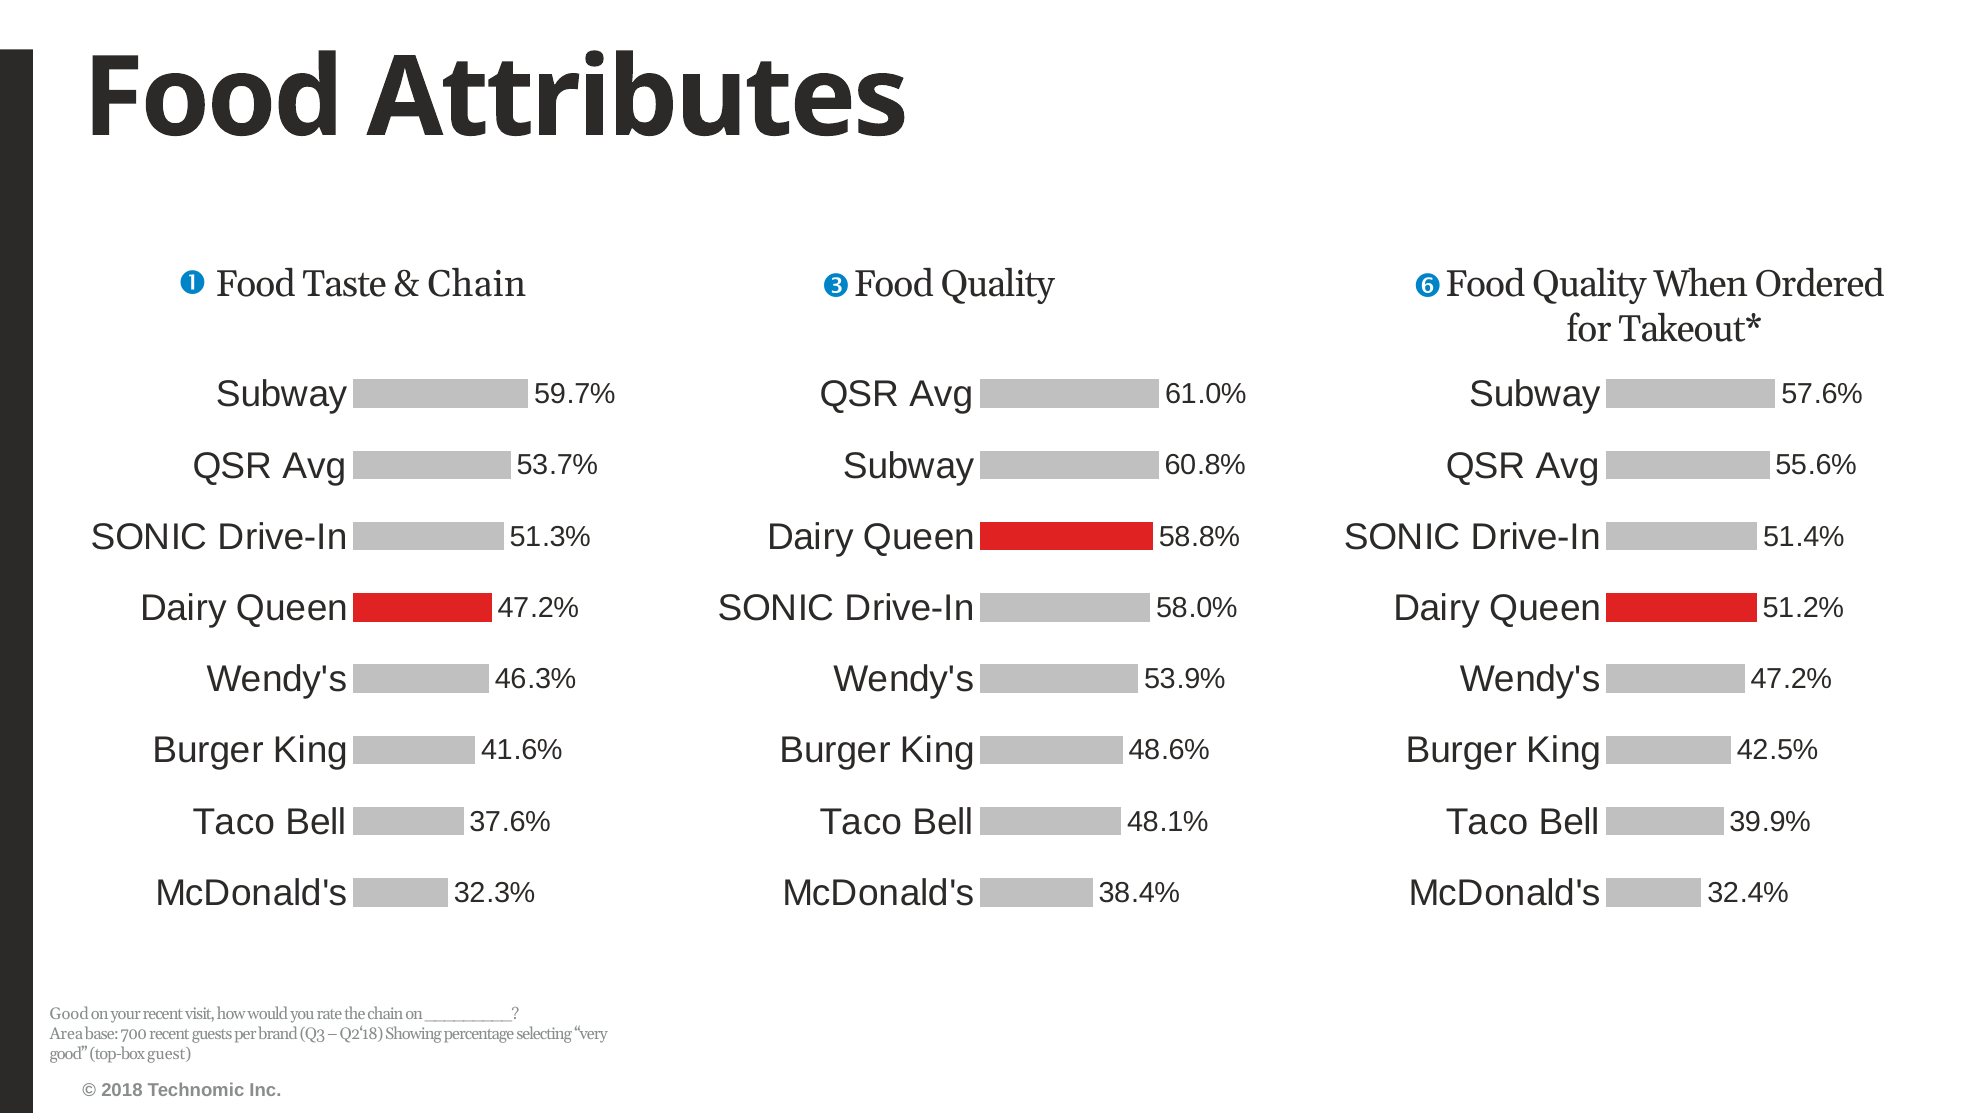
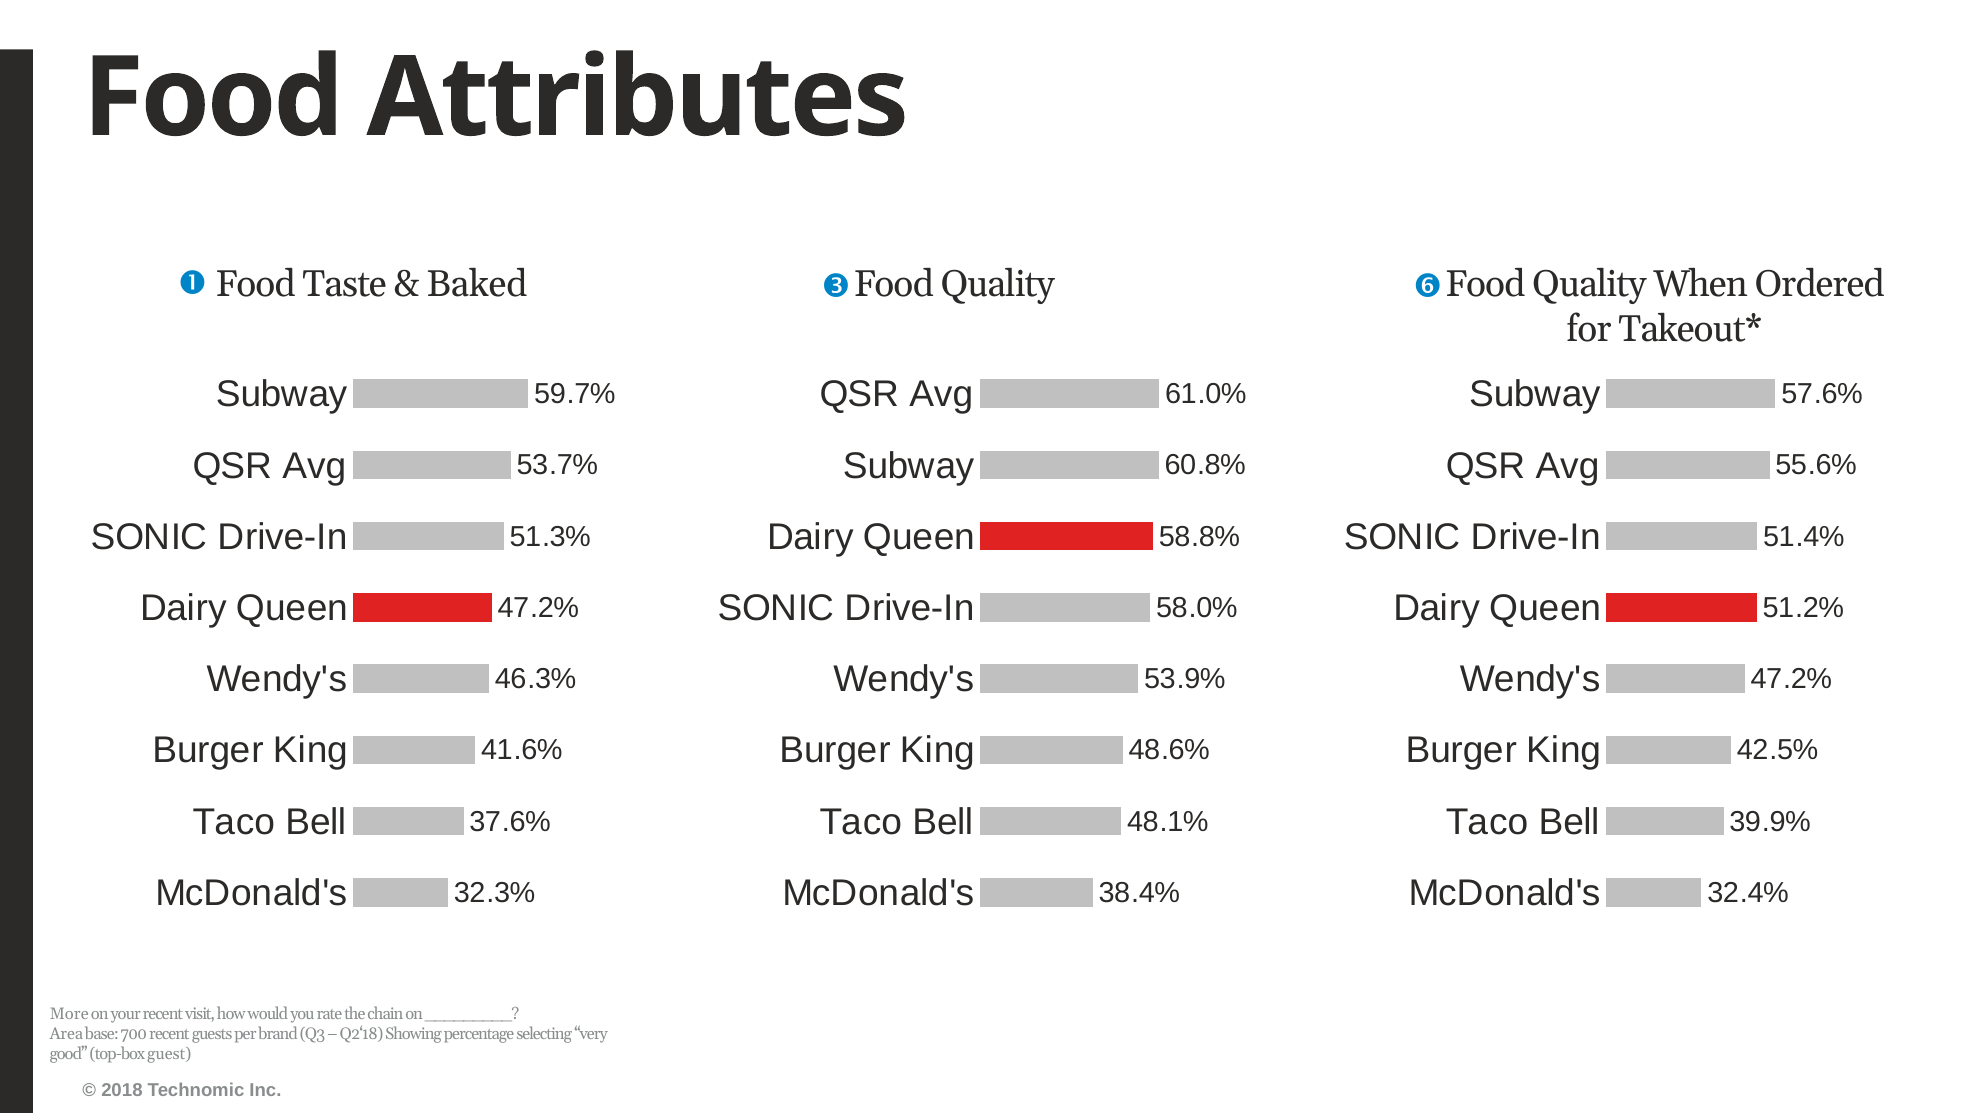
Chain at (477, 285): Chain -> Baked
Good at (69, 1015): Good -> More
